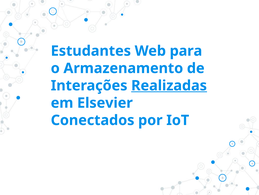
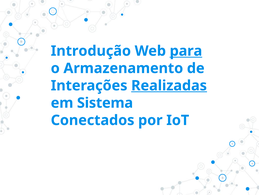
Estudantes: Estudantes -> Introdução
para underline: none -> present
Elsevier: Elsevier -> Sistema
